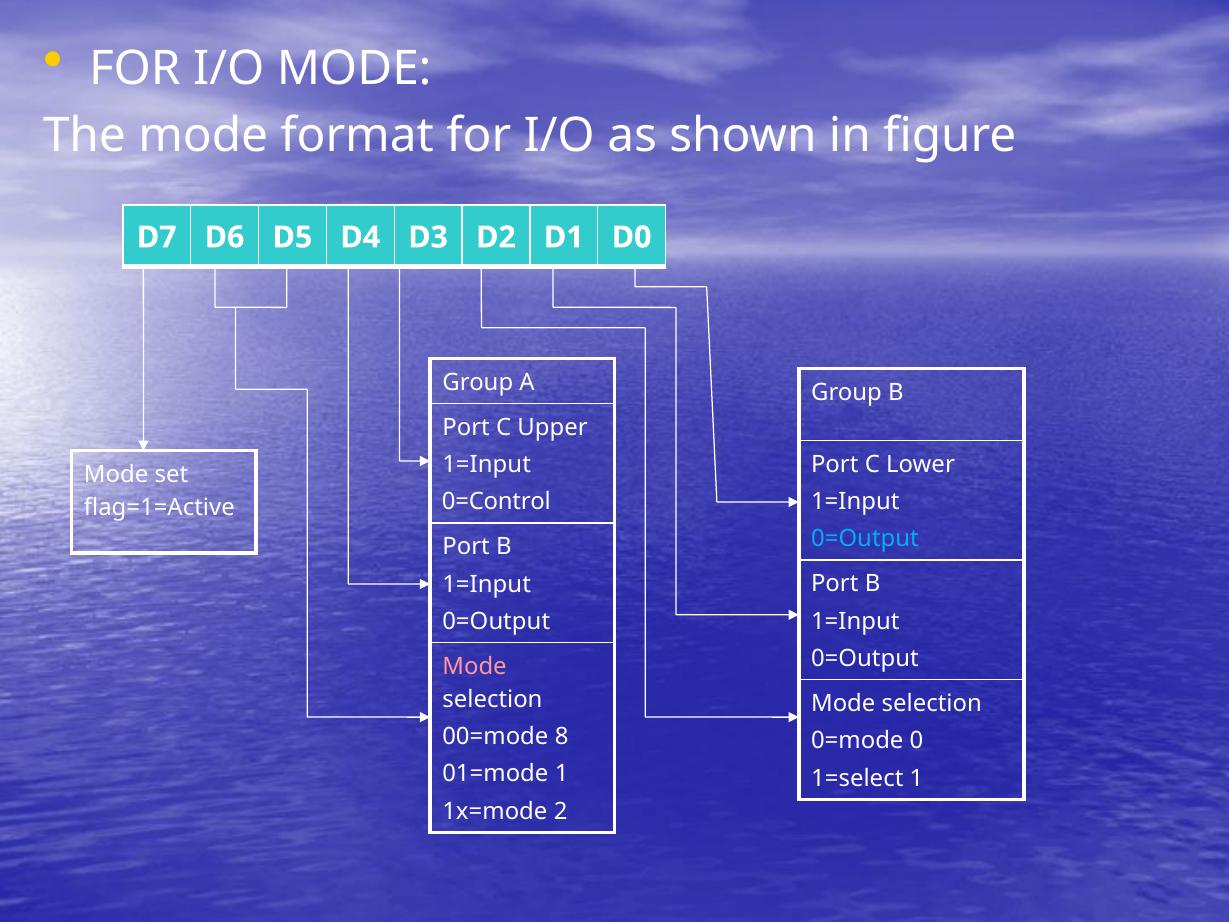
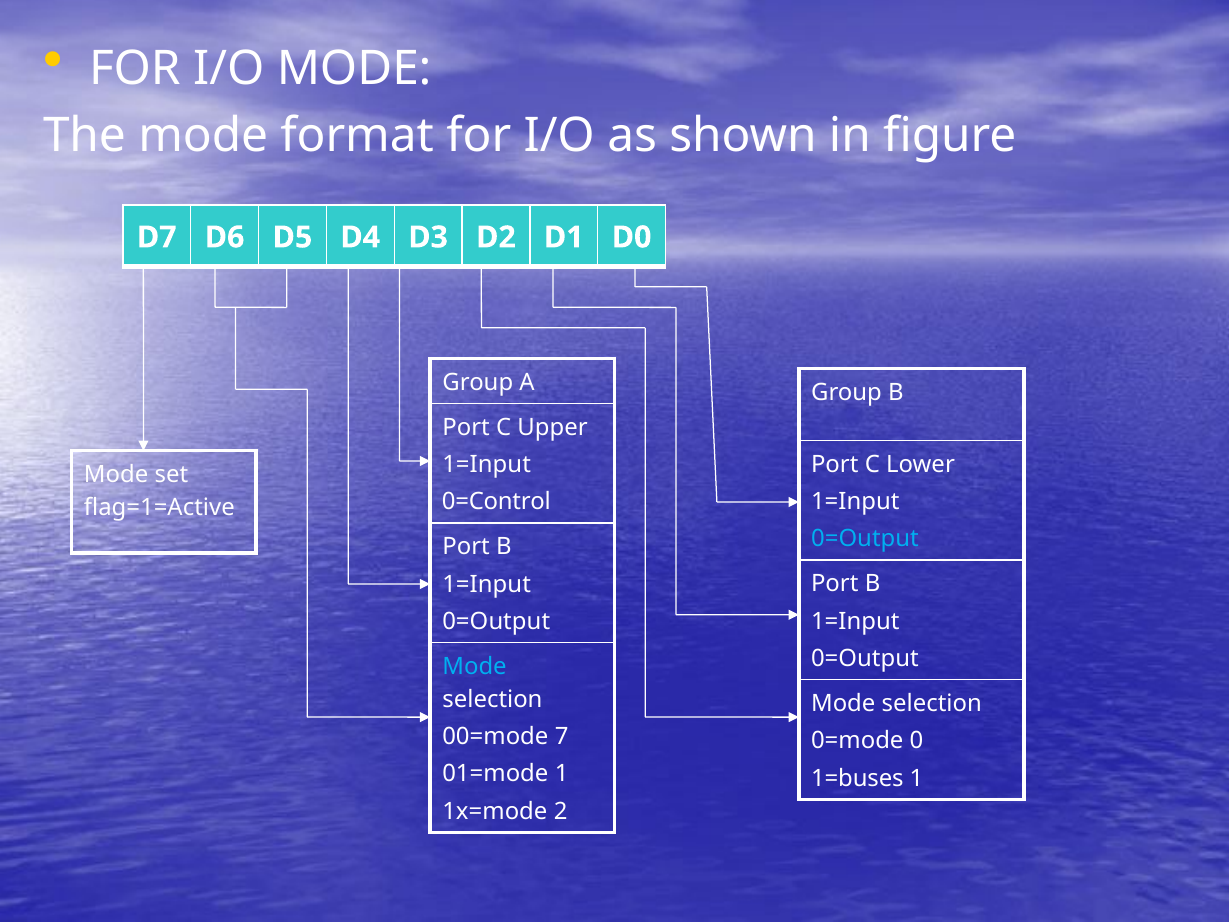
Mode at (475, 666) colour: pink -> light blue
8: 8 -> 7
1=select: 1=select -> 1=buses
